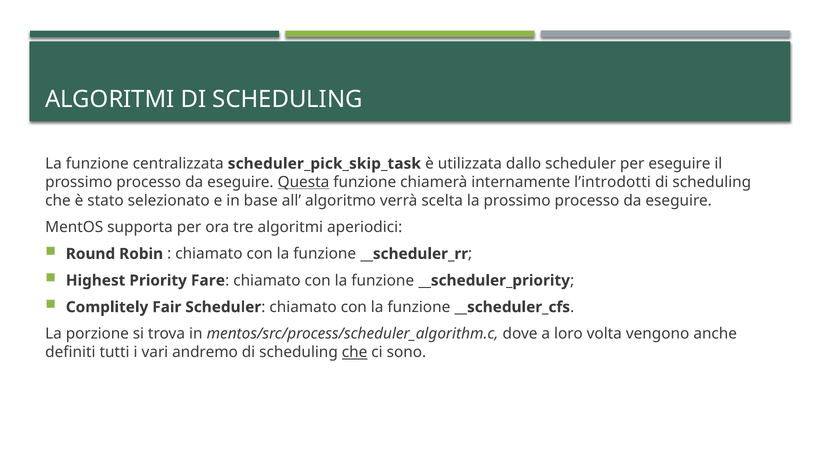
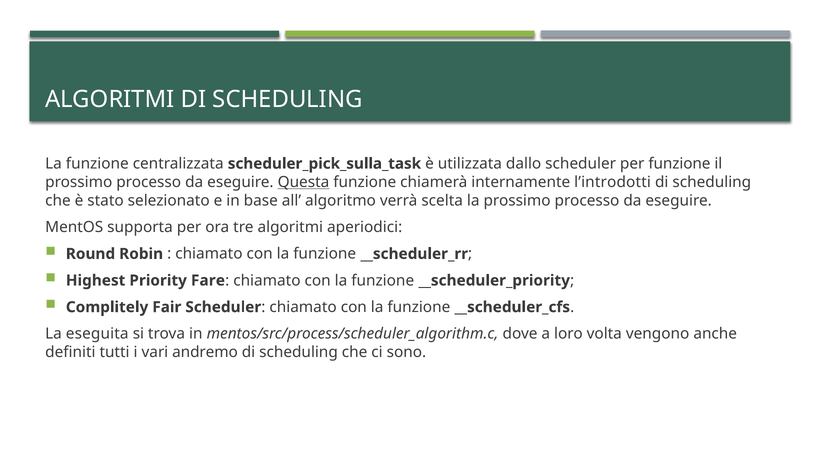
scheduler_pick_skip_task: scheduler_pick_skip_task -> scheduler_pick_sulla_task
per eseguire: eseguire -> funzione
porzione: porzione -> eseguita
che at (355, 352) underline: present -> none
